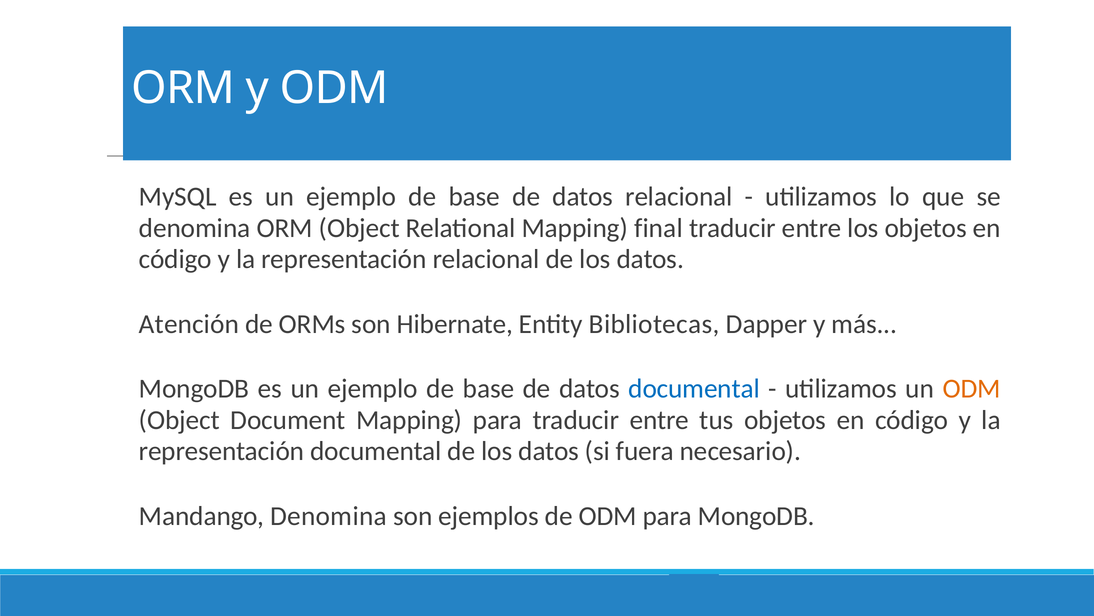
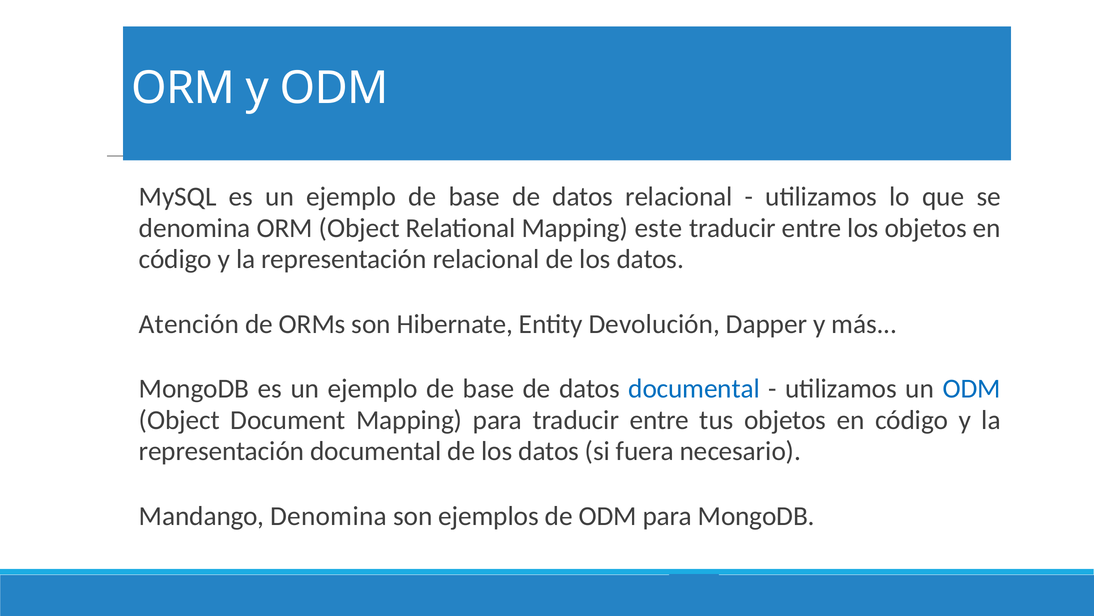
final: final -> este
Bibliotecas: Bibliotecas -> Devolución
ODM at (972, 389) colour: orange -> blue
